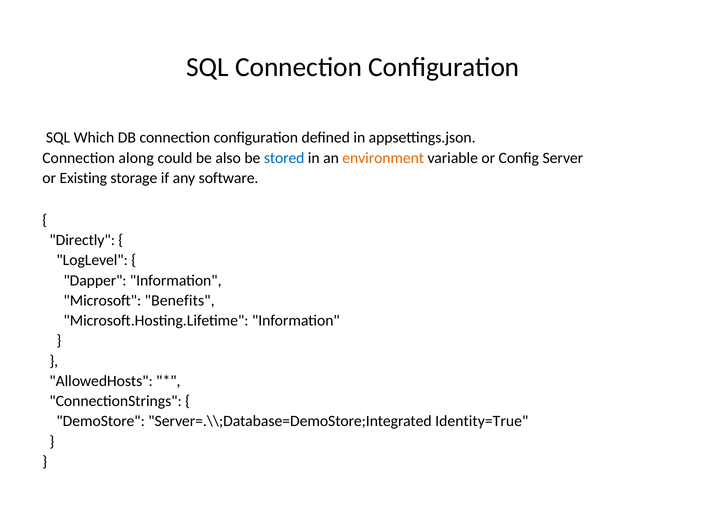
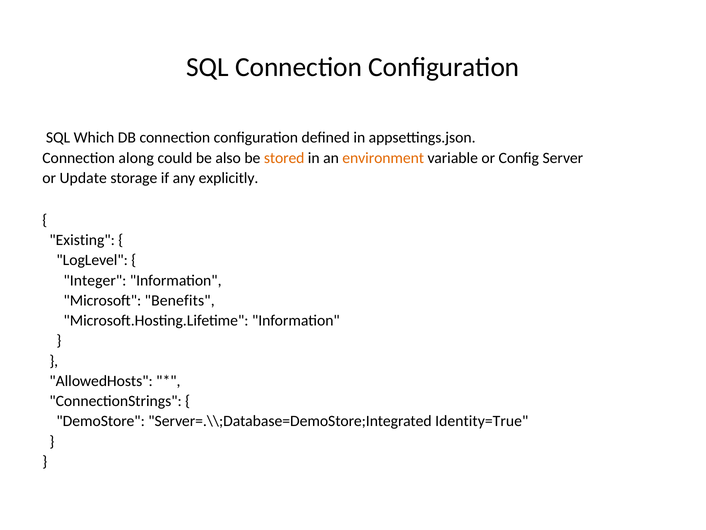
stored colour: blue -> orange
Existing: Existing -> Update
software: software -> explicitly
Directly: Directly -> Existing
Dapper: Dapper -> Integer
